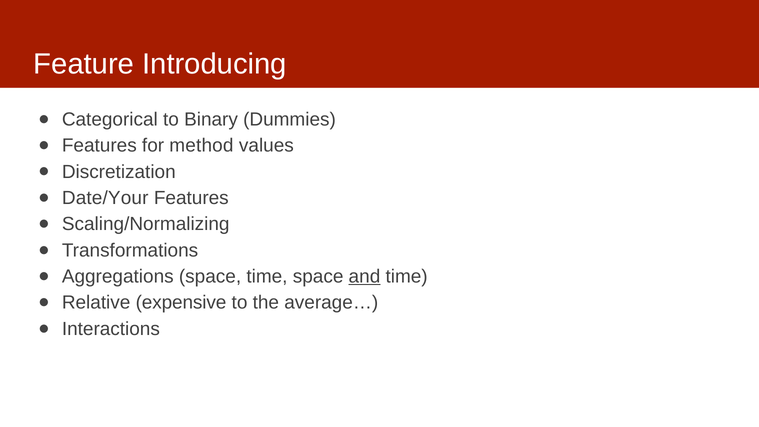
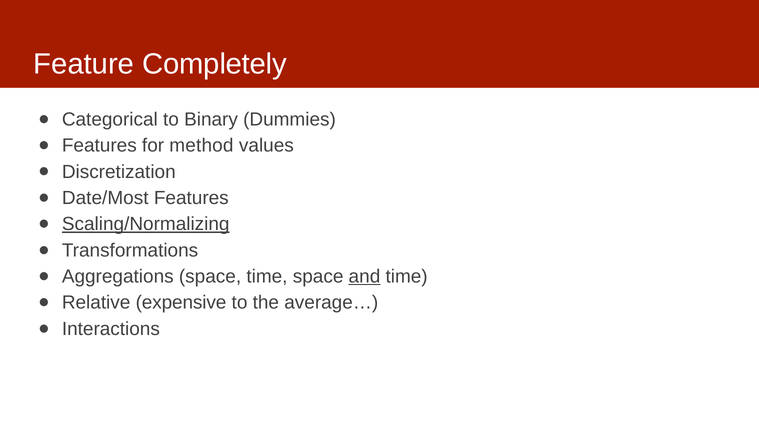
Introducing: Introducing -> Completely
Date/Your: Date/Your -> Date/Most
Scaling/Normalizing underline: none -> present
